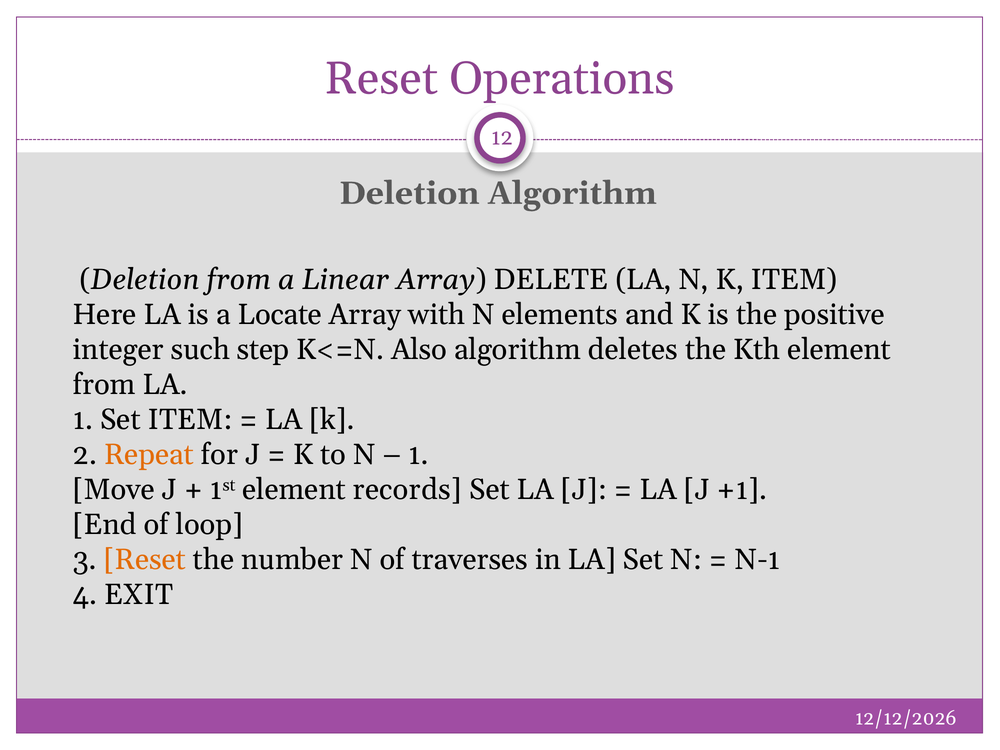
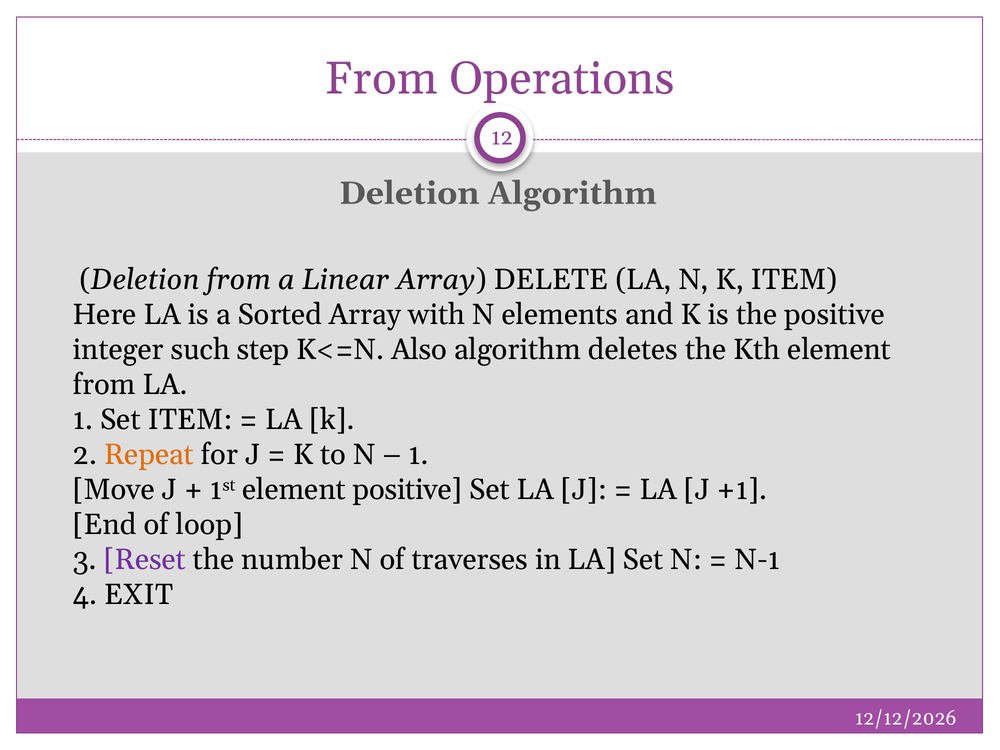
Reset at (381, 79): Reset -> From
Locate: Locate -> Sorted
element records: records -> positive
Reset at (145, 560) colour: orange -> purple
